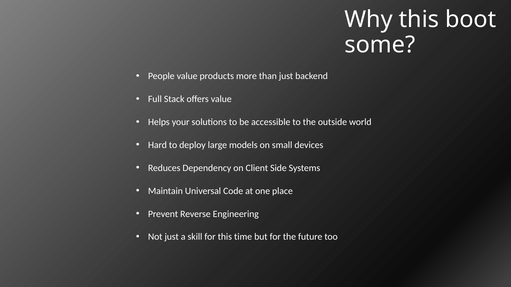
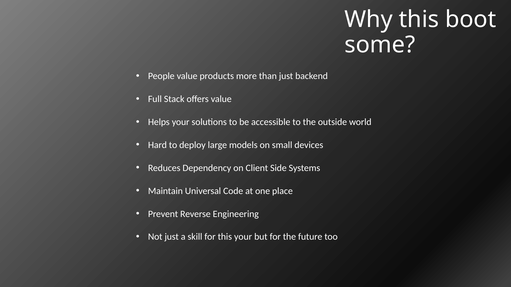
this time: time -> your
